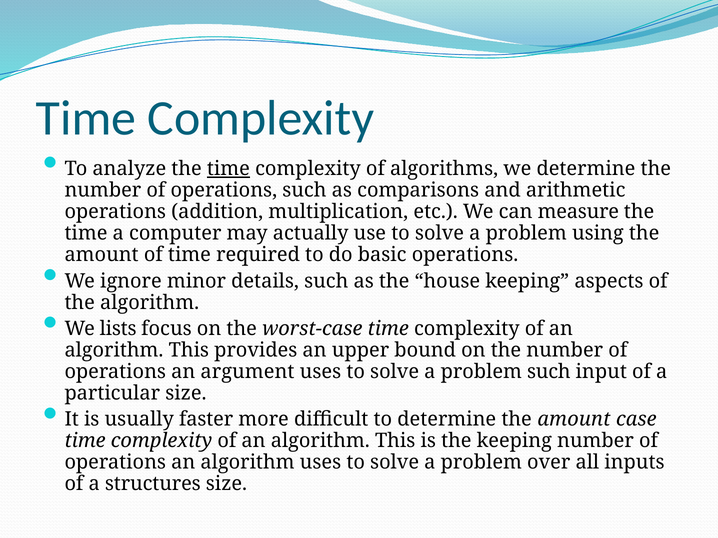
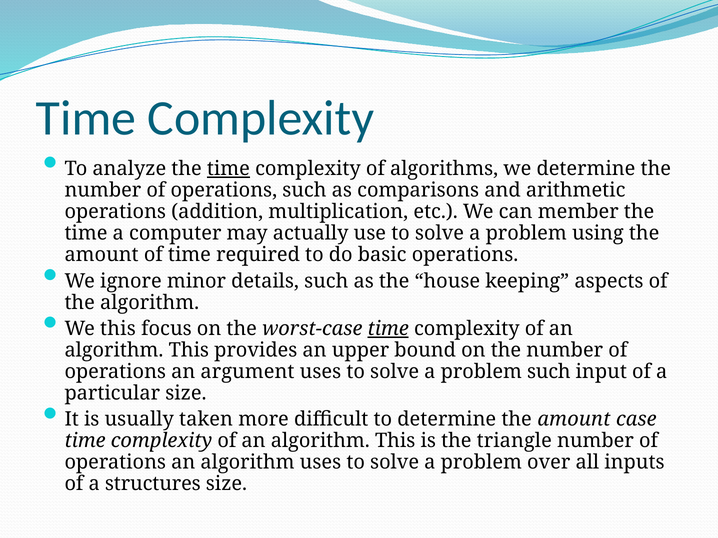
measure: measure -> member
We lists: lists -> this
time at (388, 329) underline: none -> present
faster: faster -> taken
the keeping: keeping -> triangle
